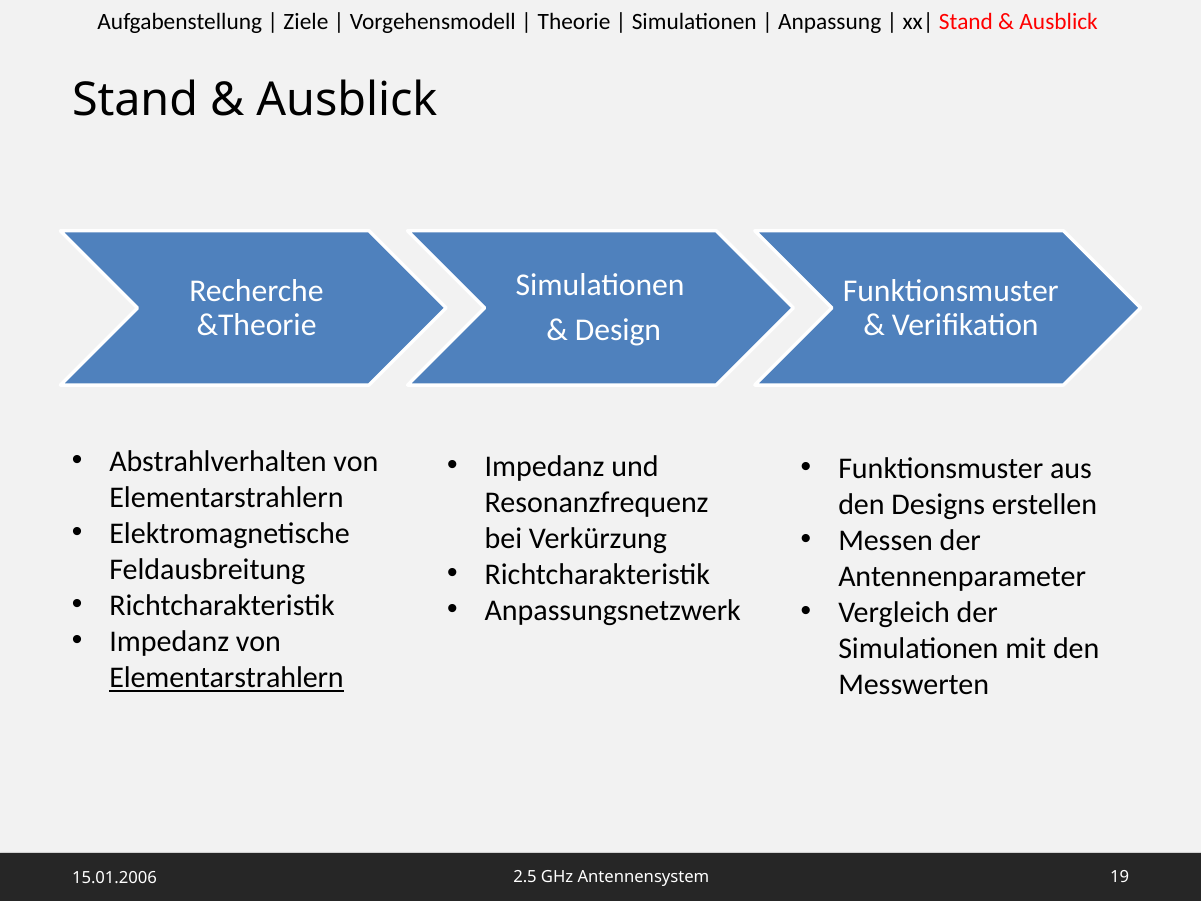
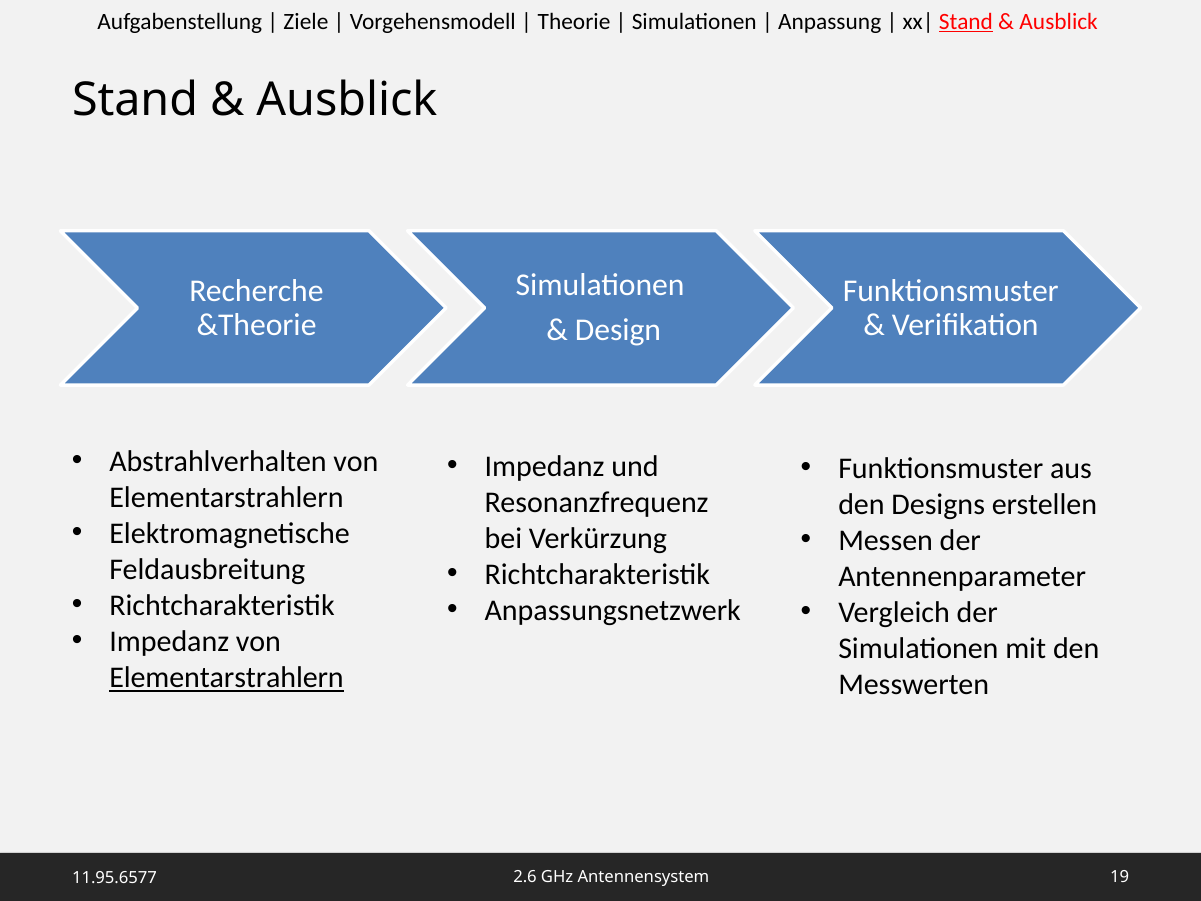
Stand at (966, 22) underline: none -> present
2.5: 2.5 -> 2.6
15.01.2006: 15.01.2006 -> 11.95.6577
